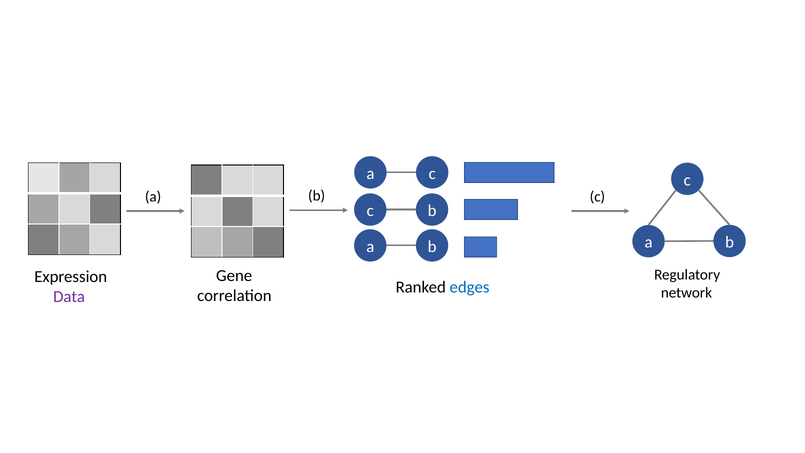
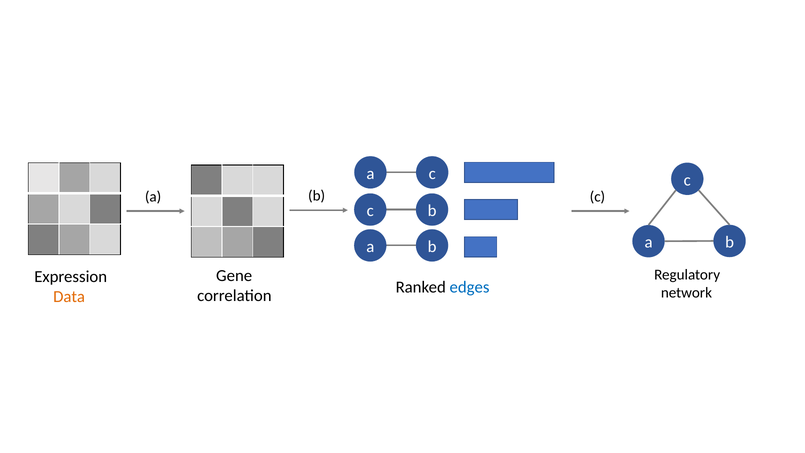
Data colour: purple -> orange
